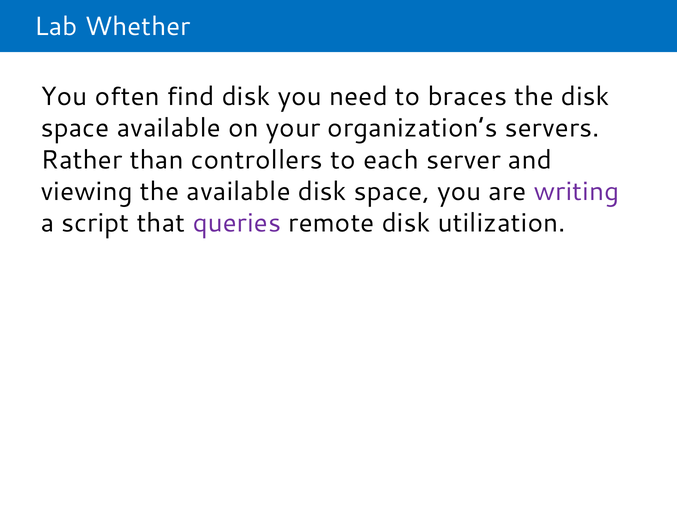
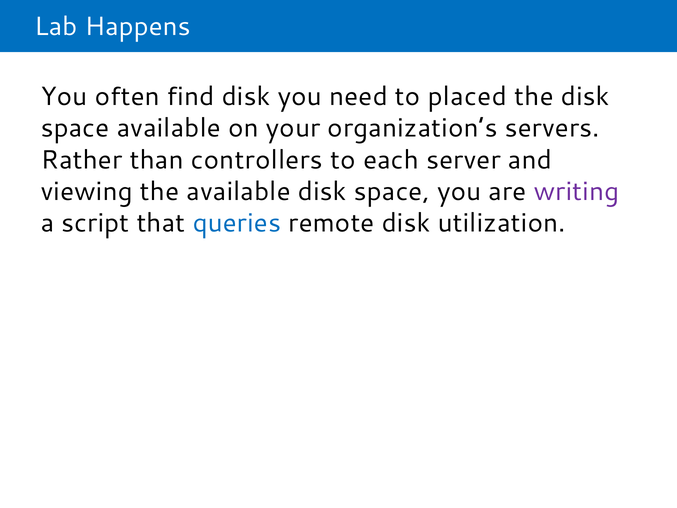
Whether: Whether -> Happens
braces: braces -> placed
queries colour: purple -> blue
